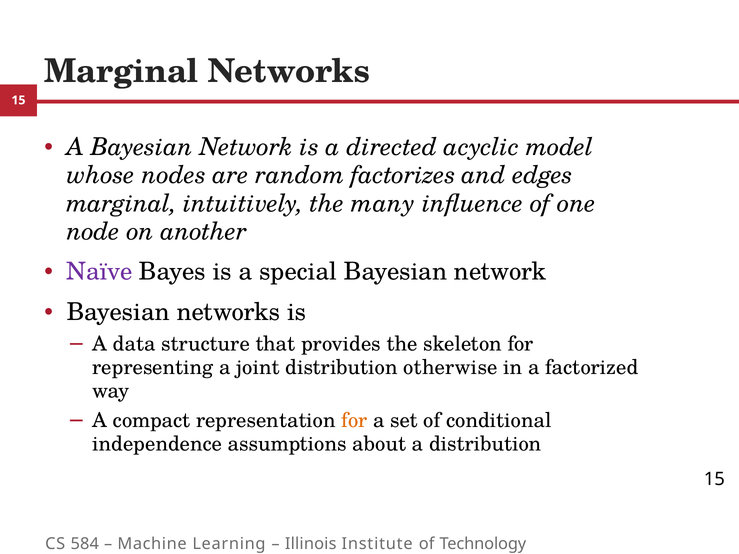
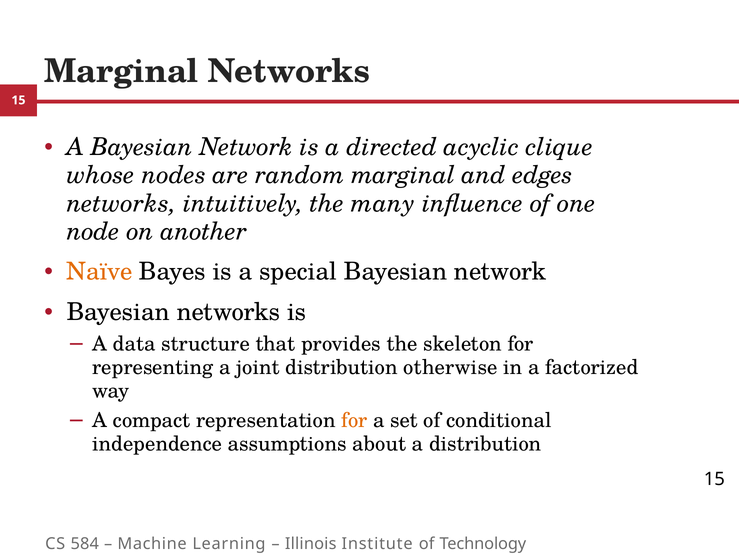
model: model -> clique
random factorizes: factorizes -> marginal
marginal at (121, 204): marginal -> networks
Naïve colour: purple -> orange
